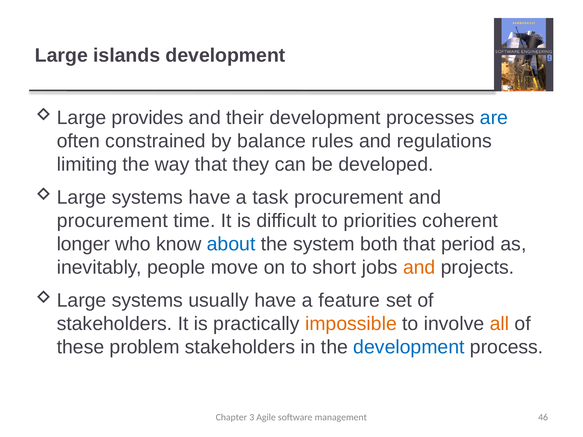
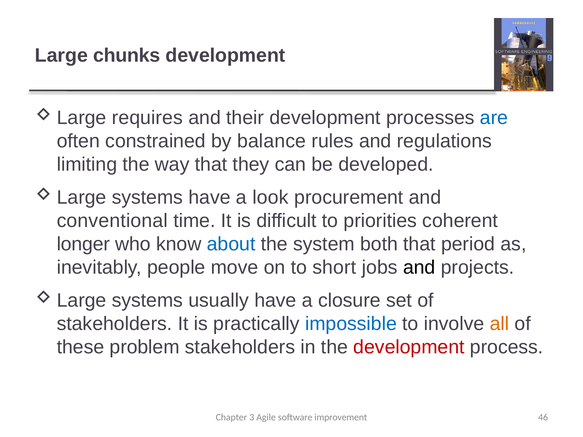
islands: islands -> chunks
provides: provides -> requires
task: task -> look
procurement at (112, 221): procurement -> conventional
and at (419, 268) colour: orange -> black
feature: feature -> closure
impossible colour: orange -> blue
development at (409, 347) colour: blue -> red
management: management -> improvement
